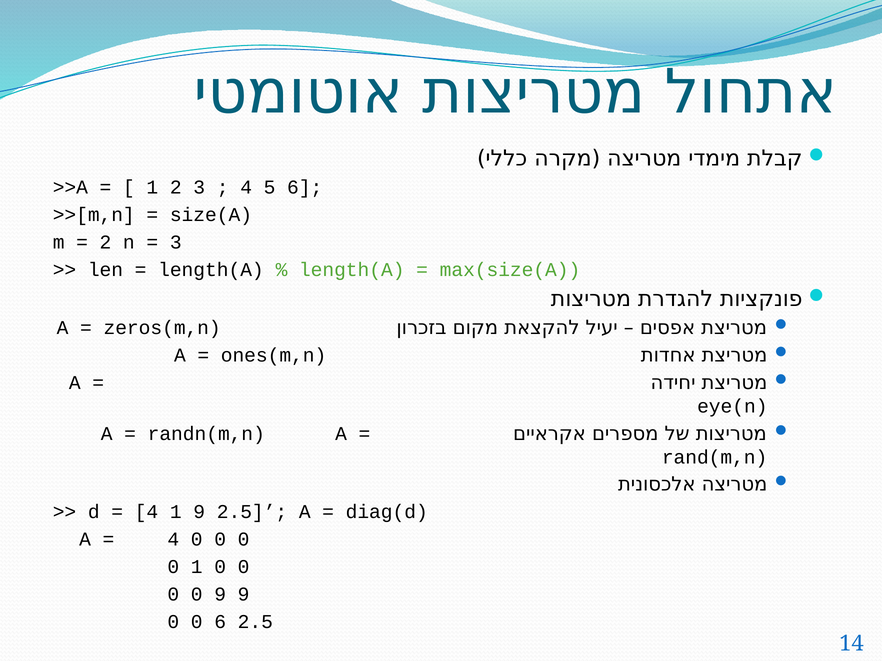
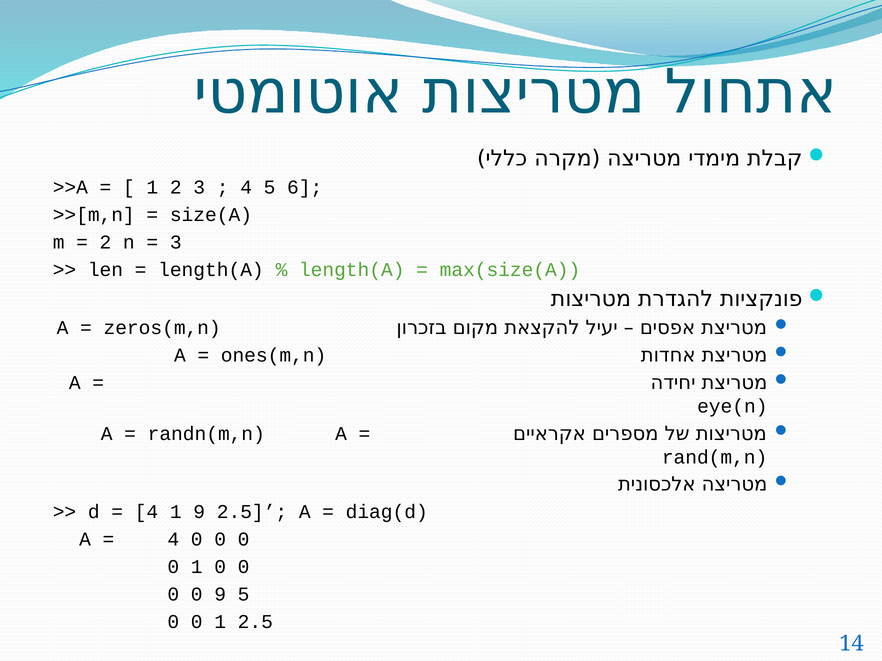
9 9: 9 -> 5
6 at (220, 622): 6 -> 1
